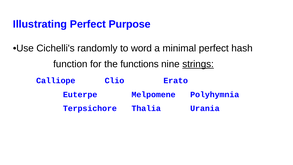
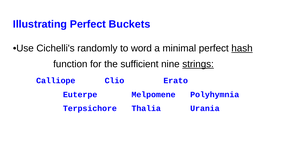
Purpose: Purpose -> Buckets
hash underline: none -> present
functions: functions -> sufficient
